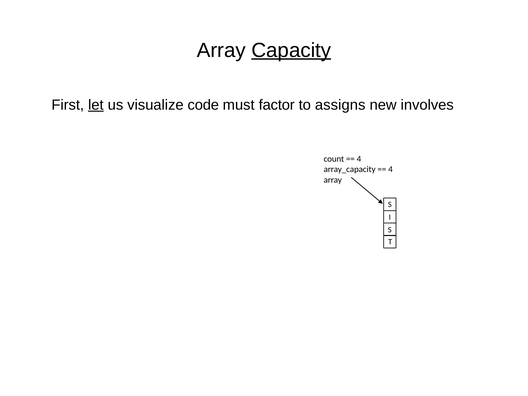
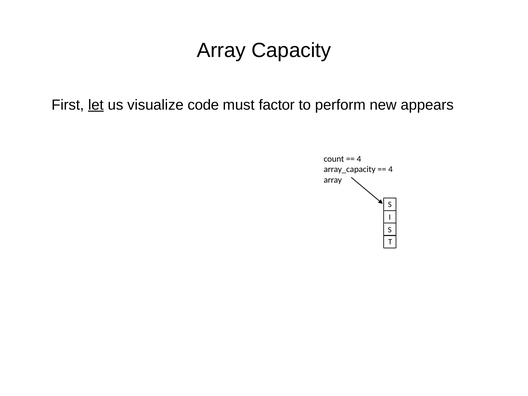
Capacity underline: present -> none
assigns: assigns -> perform
involves: involves -> appears
